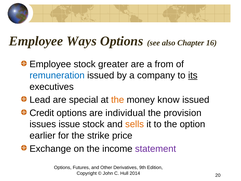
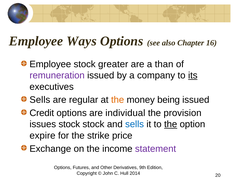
from: from -> than
remuneration colour: blue -> purple
Lead at (40, 100): Lead -> Sells
special: special -> regular
know: know -> being
issues issue: issue -> stock
sells at (135, 124) colour: orange -> blue
the at (171, 124) underline: none -> present
earlier: earlier -> expire
